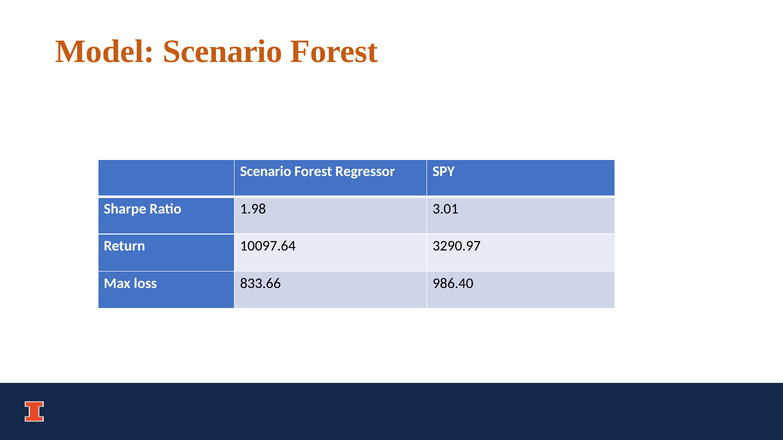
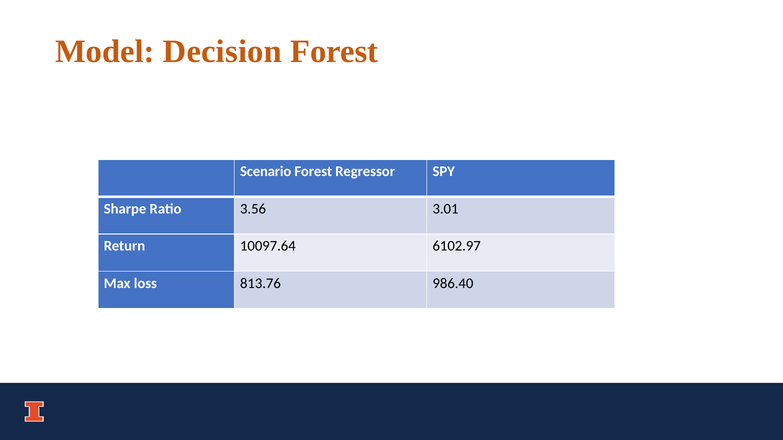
Model Scenario: Scenario -> Decision
1.98: 1.98 -> 3.56
3290.97: 3290.97 -> 6102.97
833.66: 833.66 -> 813.76
